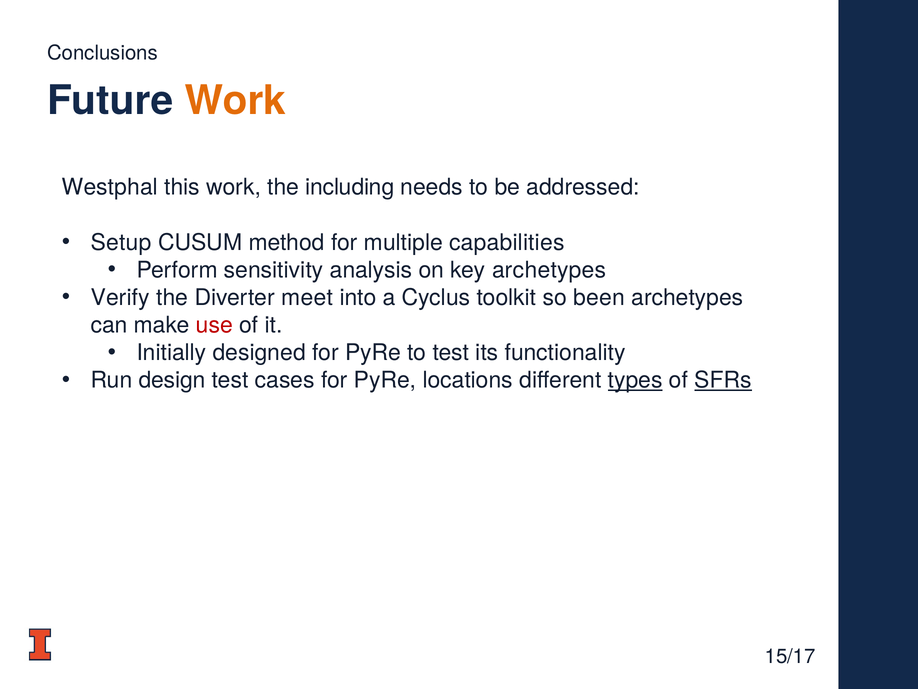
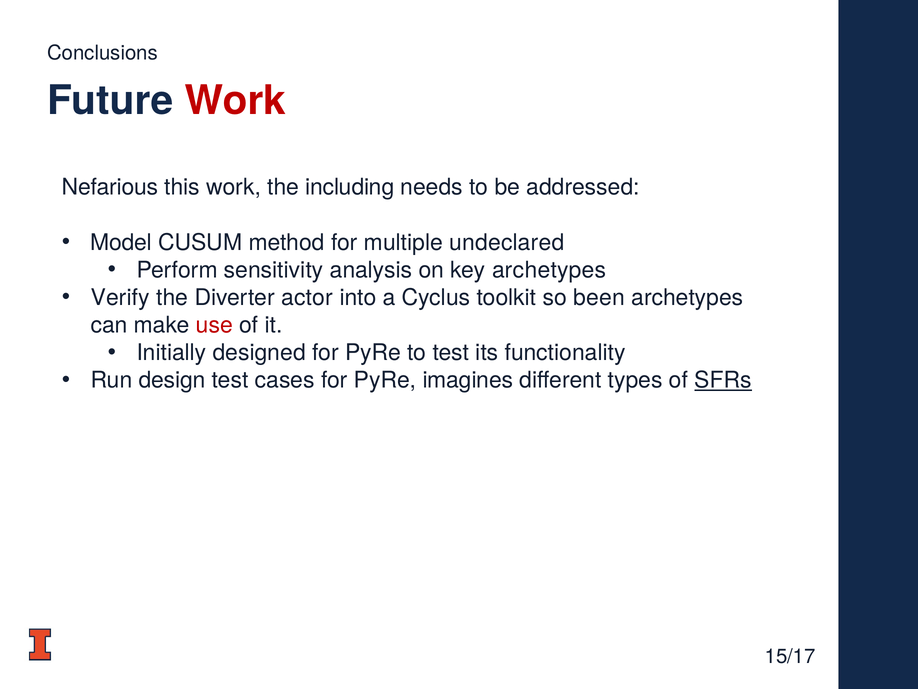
Work at (235, 101) colour: orange -> red
Westphal: Westphal -> Nefarious
Setup: Setup -> Model
capabilities: capabilities -> undeclared
meet: meet -> actor
locations: locations -> imagines
types underline: present -> none
